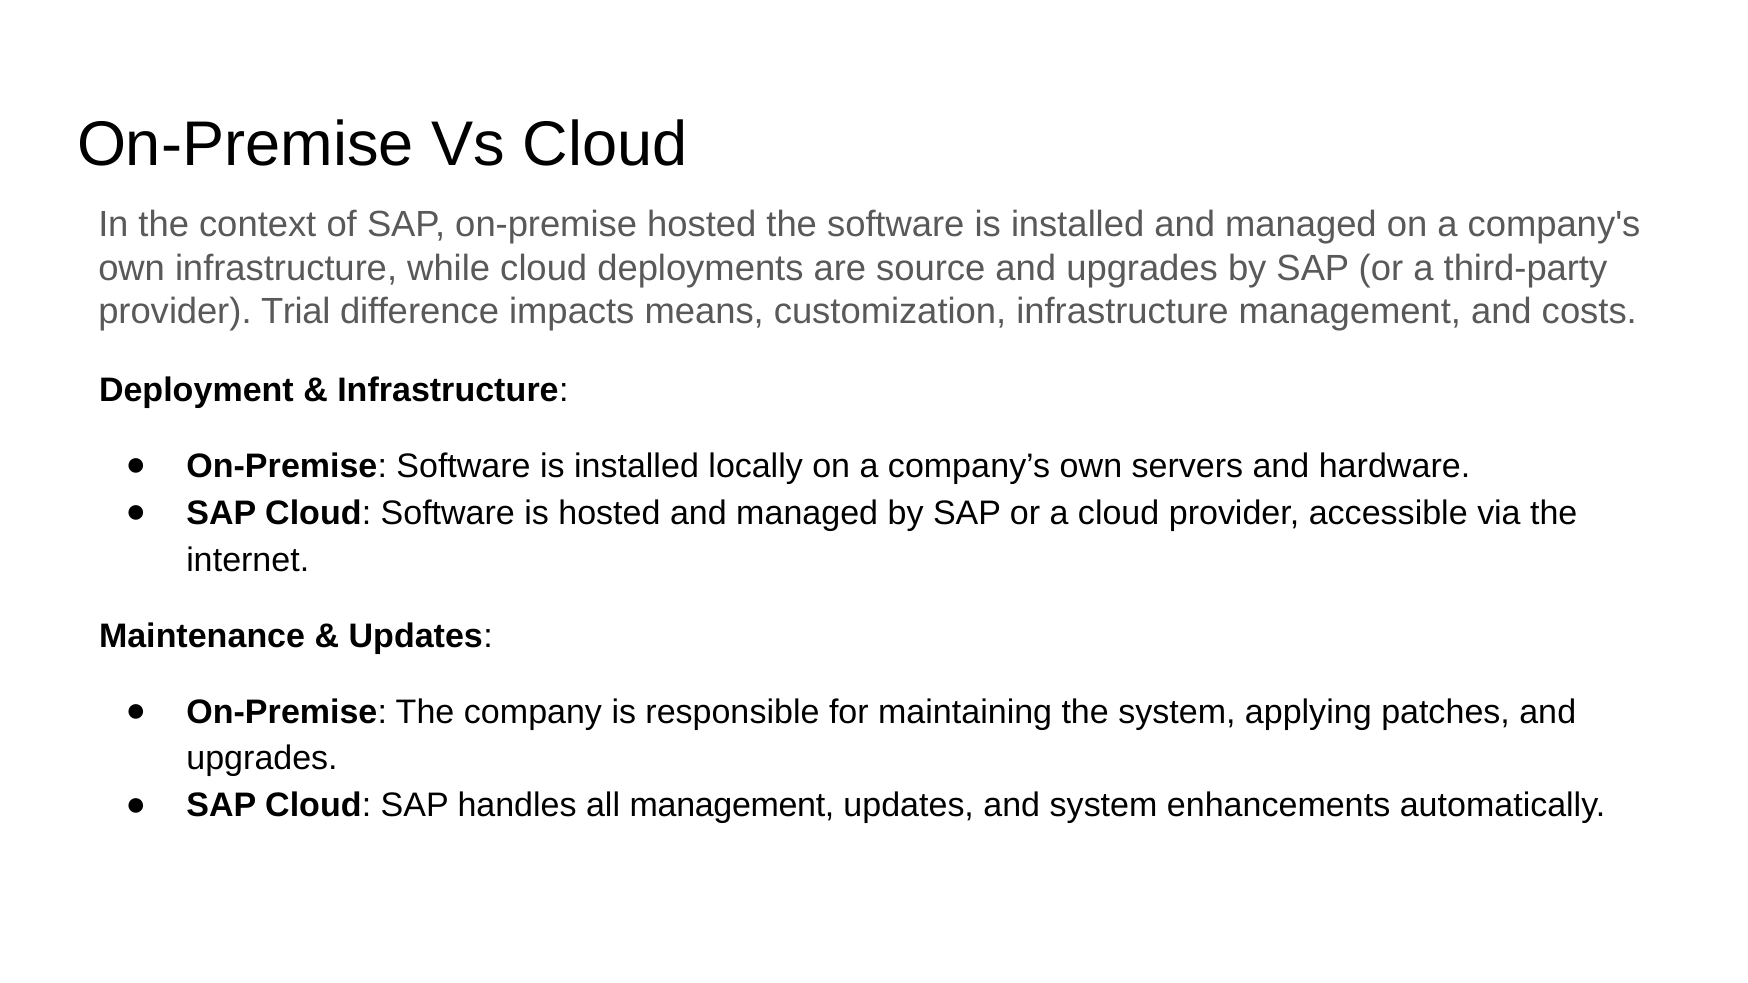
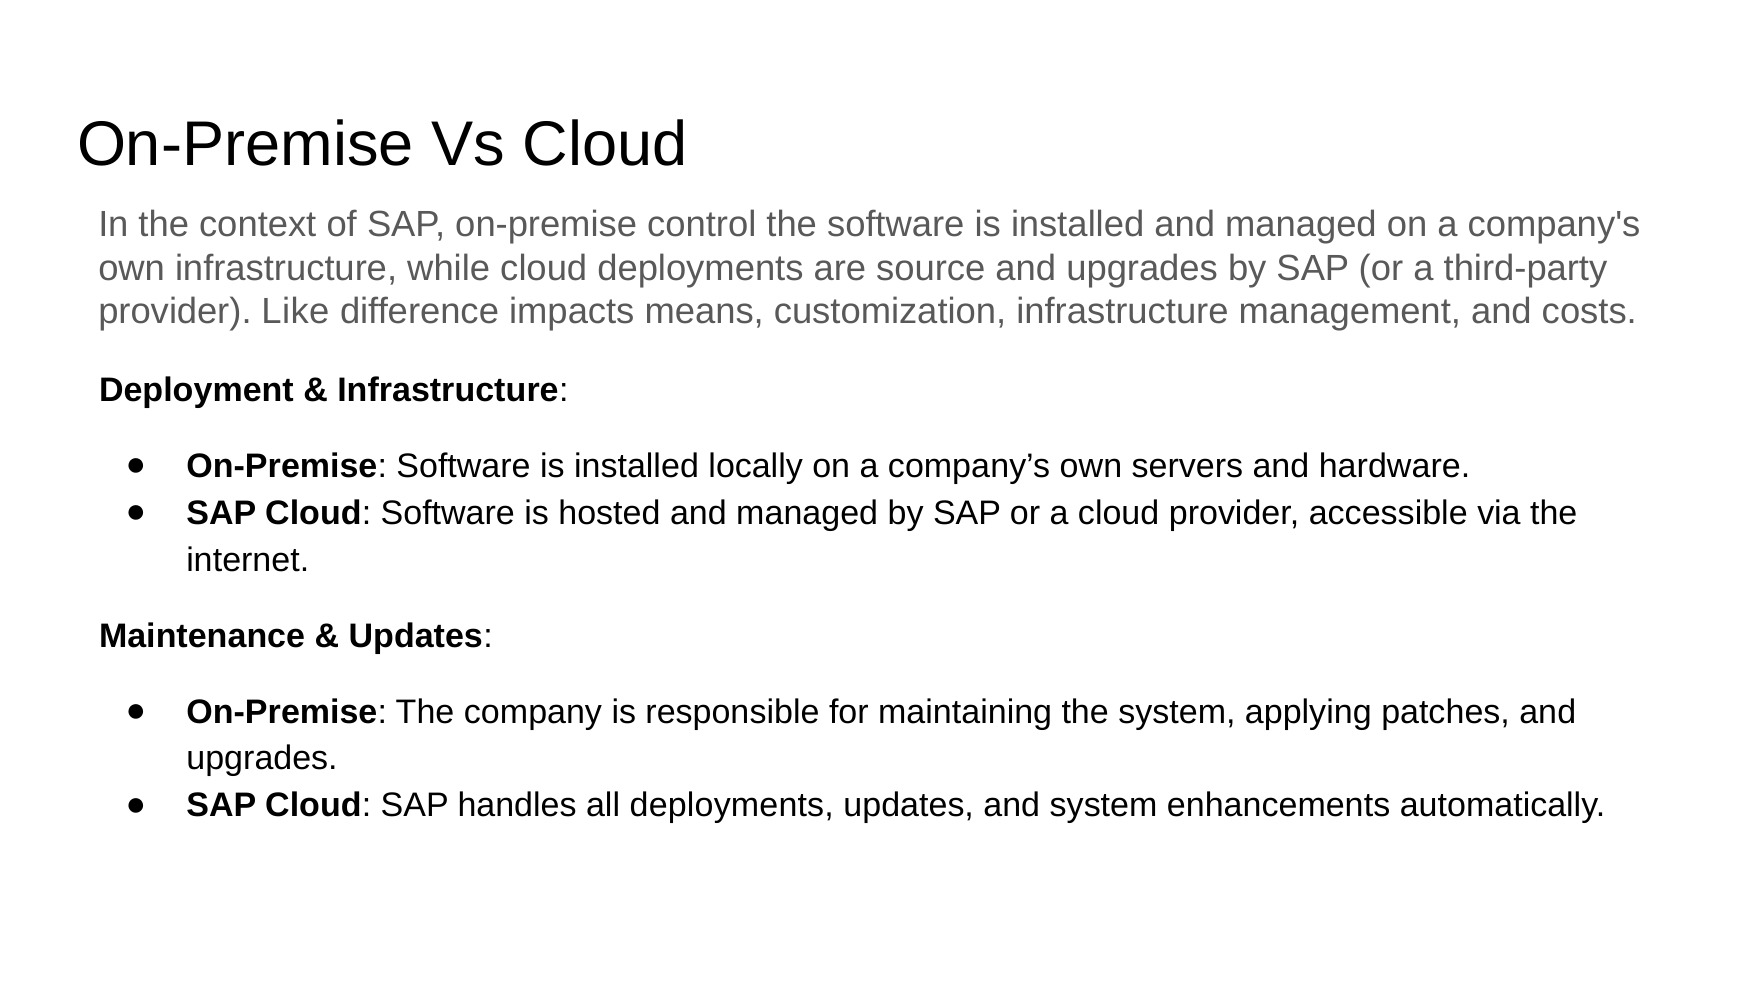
on-premise hosted: hosted -> control
Trial: Trial -> Like
all management: management -> deployments
